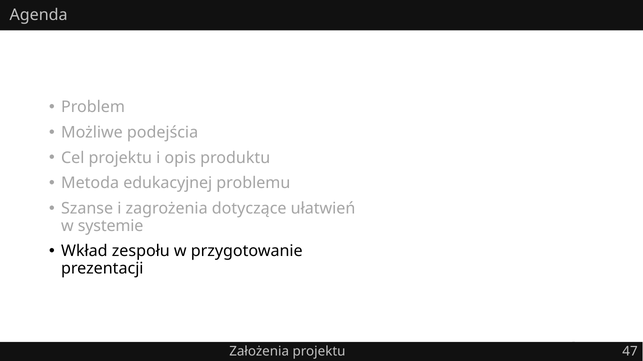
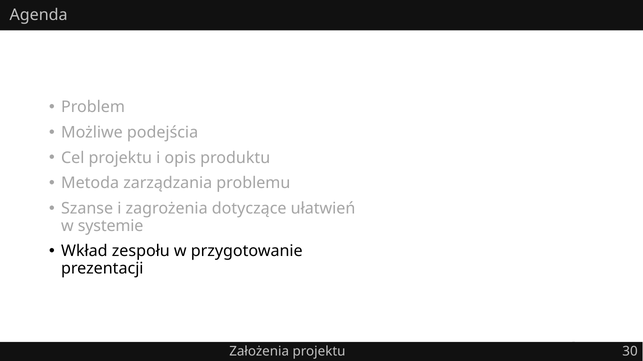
edukacyjnej: edukacyjnej -> zarządzania
47: 47 -> 30
